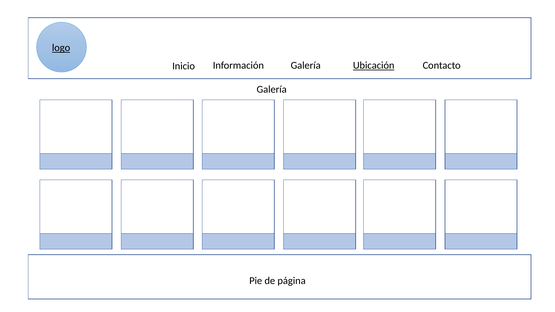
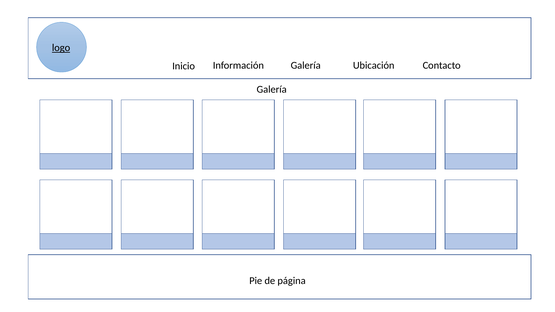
Ubicación underline: present -> none
